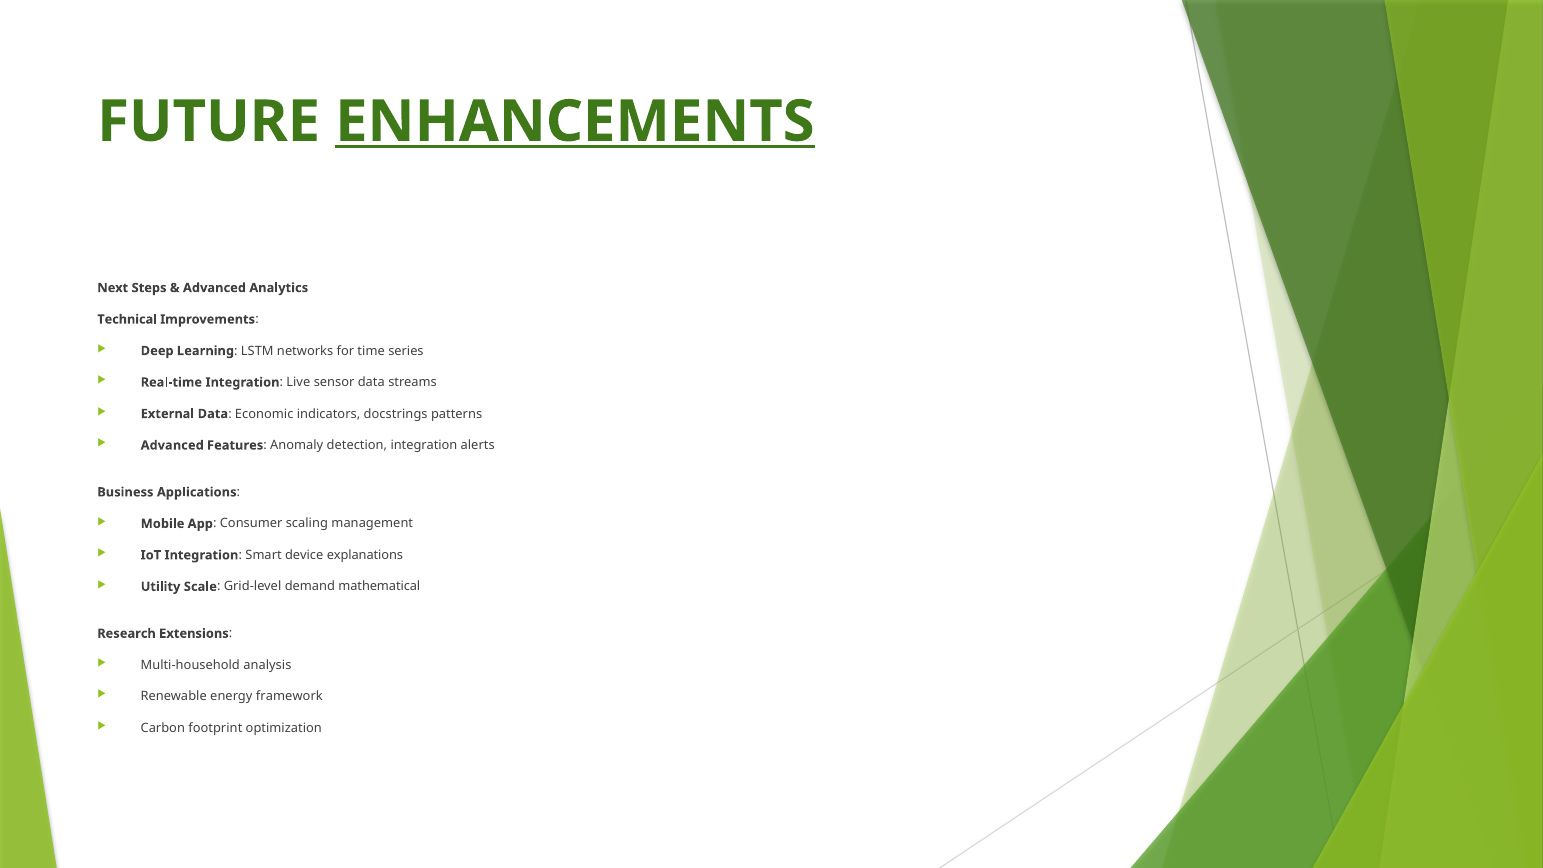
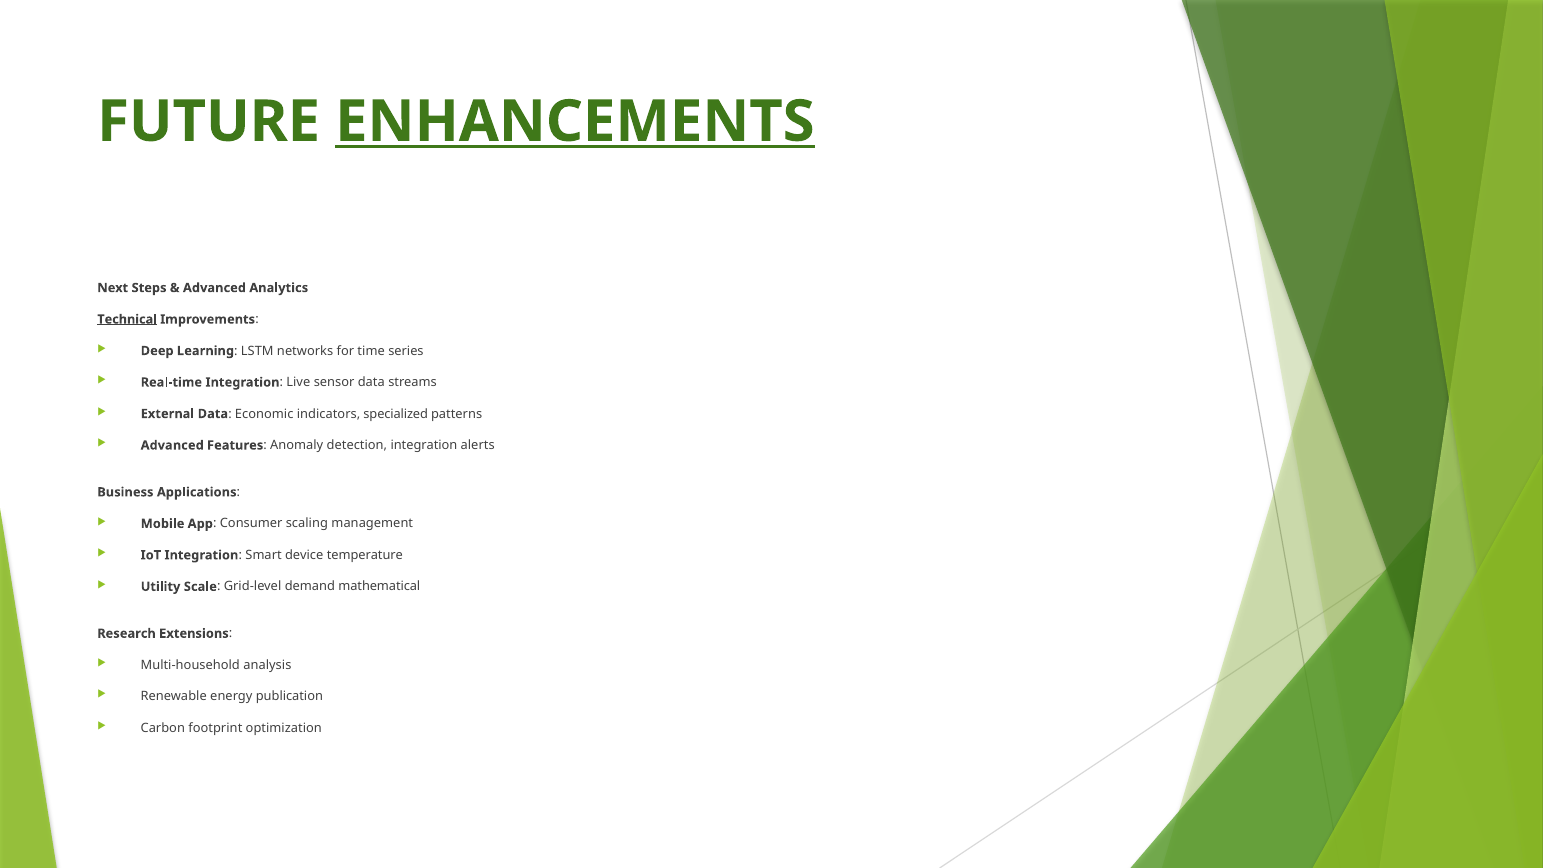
Technical underline: none -> present
docstrings: docstrings -> specialized
explanations: explanations -> temperature
framework: framework -> publication
